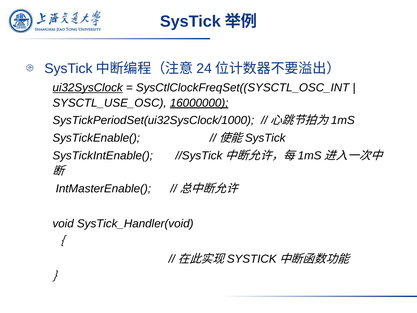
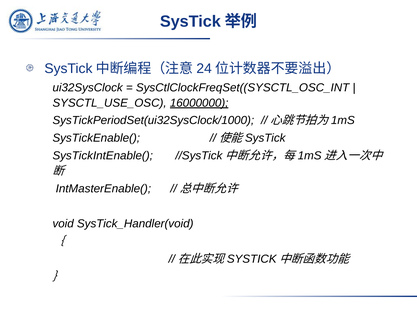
ui32SysClock underline: present -> none
